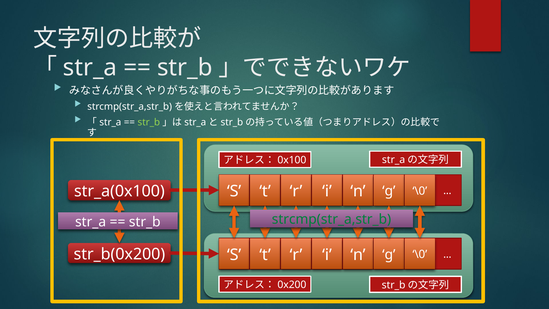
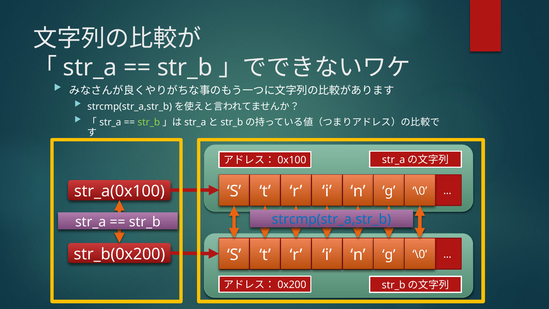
strcmp(str_a,str_b colour: green -> blue
